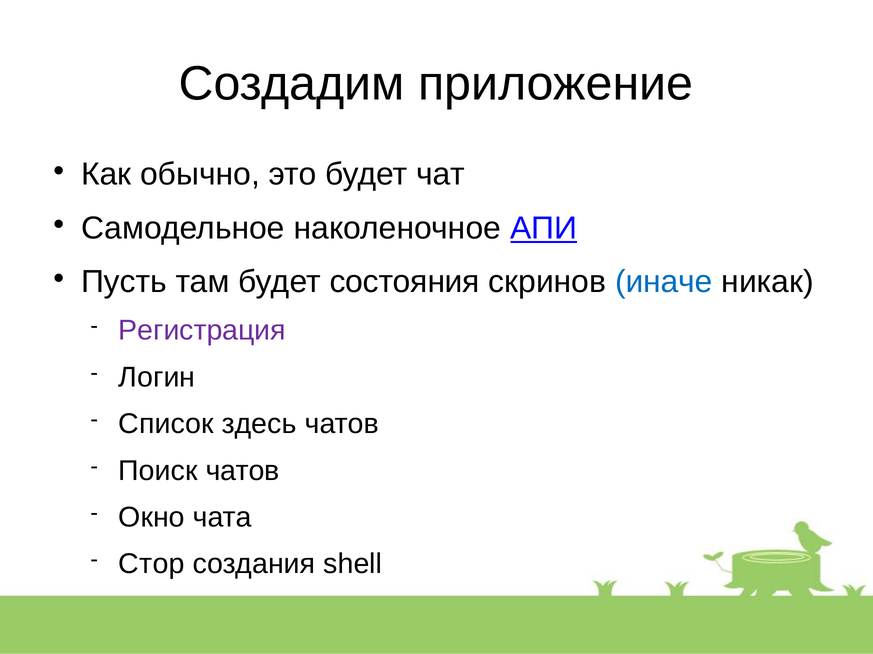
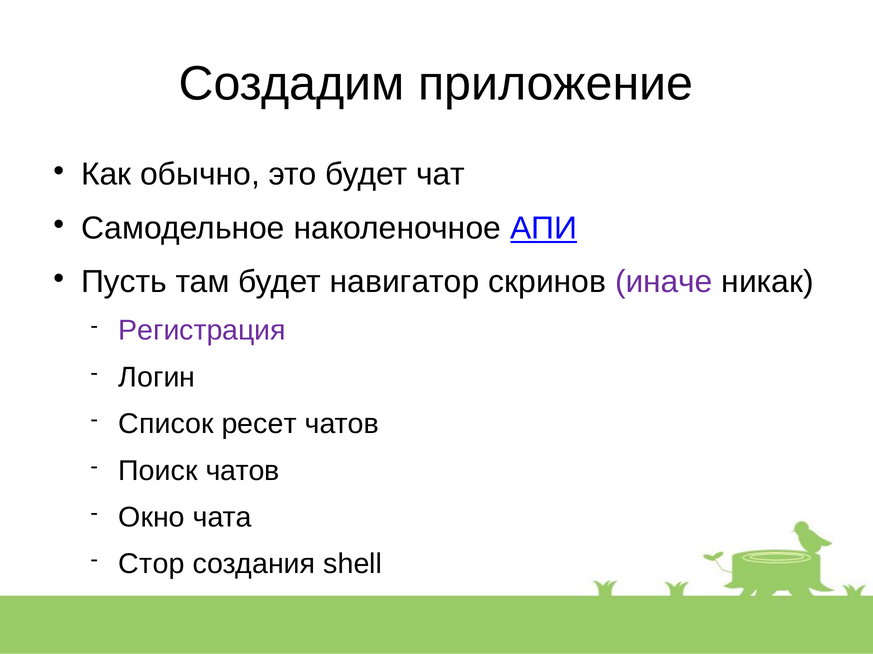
состояния: состояния -> навигатор
иначе colour: blue -> purple
здесь: здесь -> ресет
